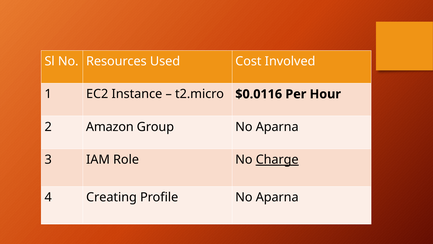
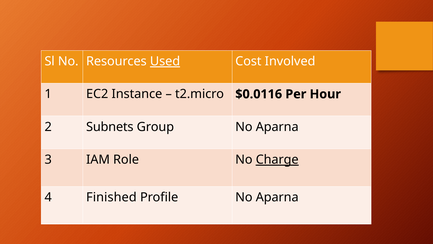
Used underline: none -> present
Amazon: Amazon -> Subnets
Creating: Creating -> Finished
